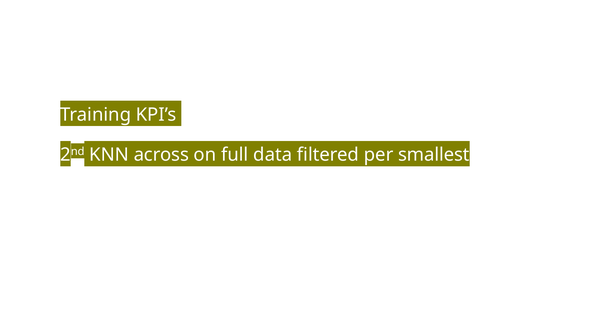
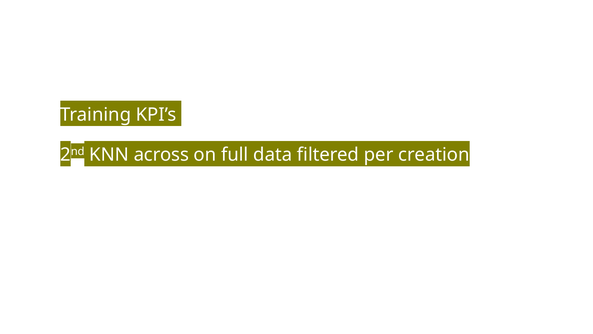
smallest: smallest -> creation
